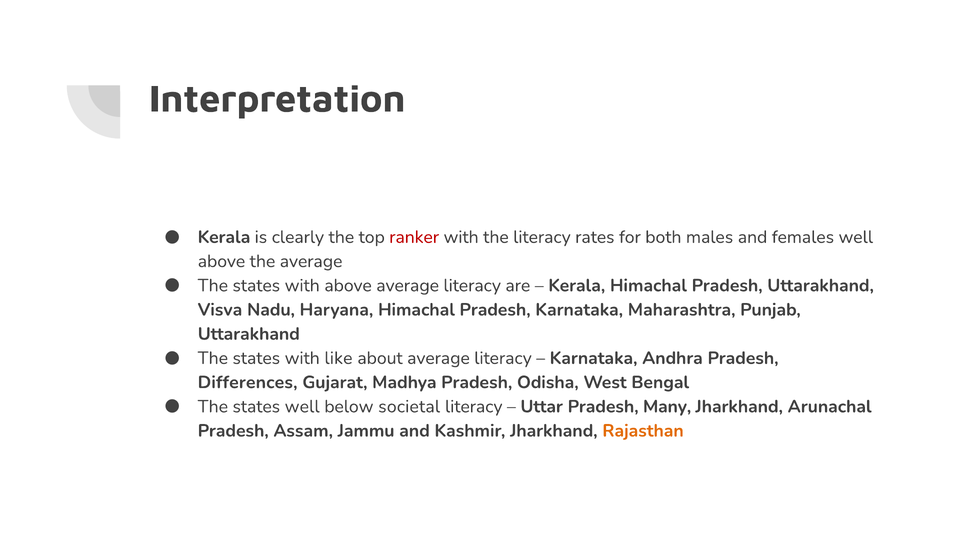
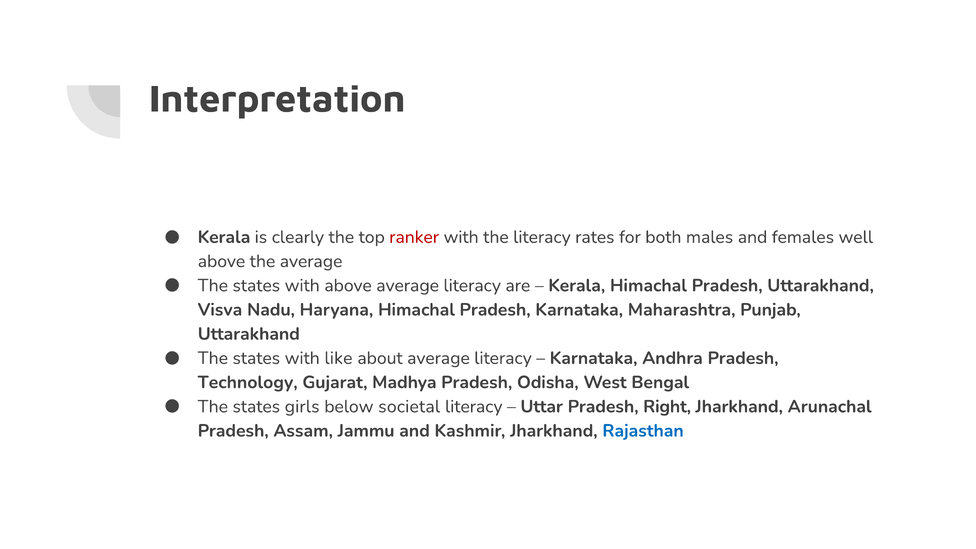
Differences: Differences -> Technology
states well: well -> girls
Many: Many -> Right
Rajasthan colour: orange -> blue
